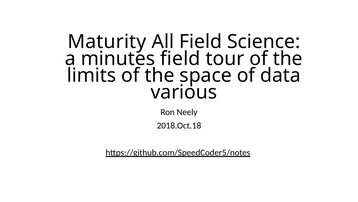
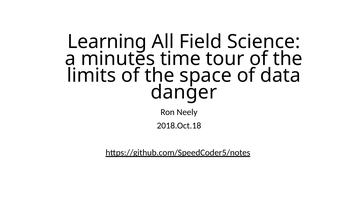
Maturity: Maturity -> Learning
minutes field: field -> time
various: various -> danger
